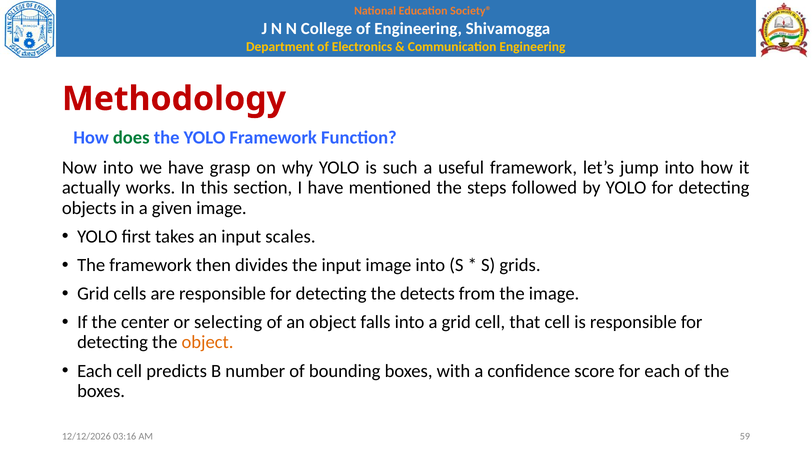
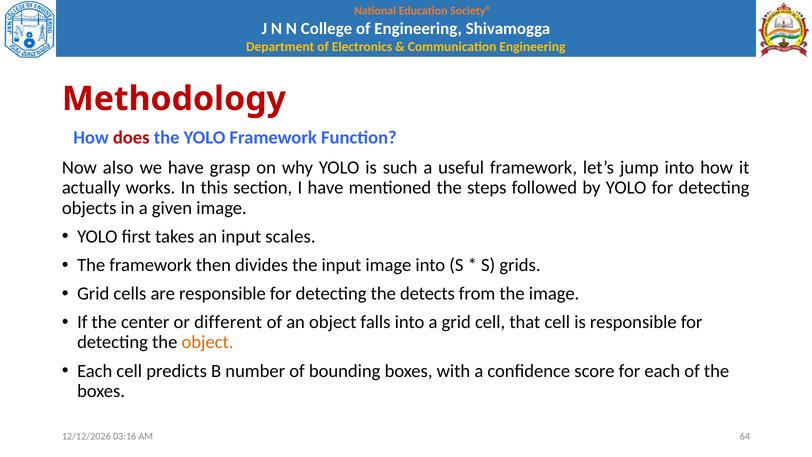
does colour: green -> red
Now into: into -> also
selecting: selecting -> different
59: 59 -> 64
